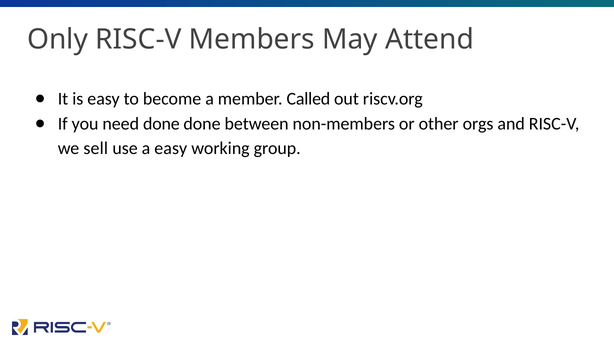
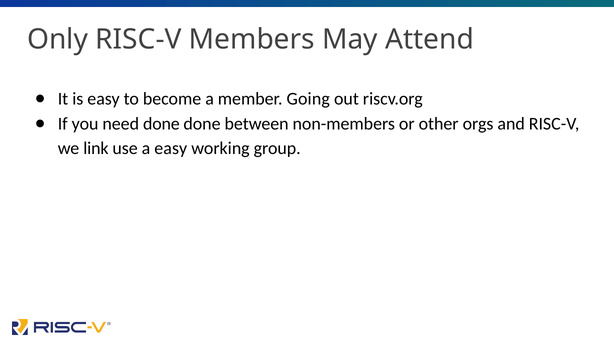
Called: Called -> Going
sell: sell -> link
